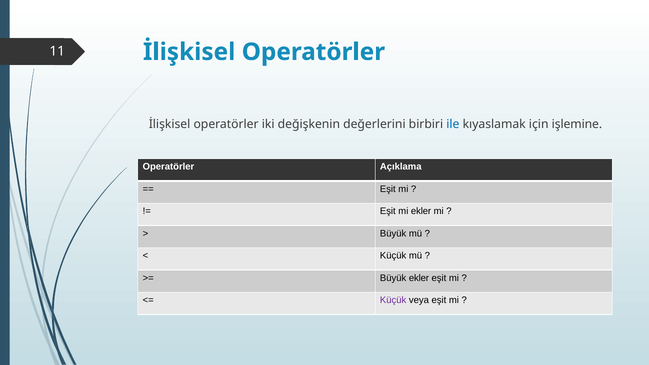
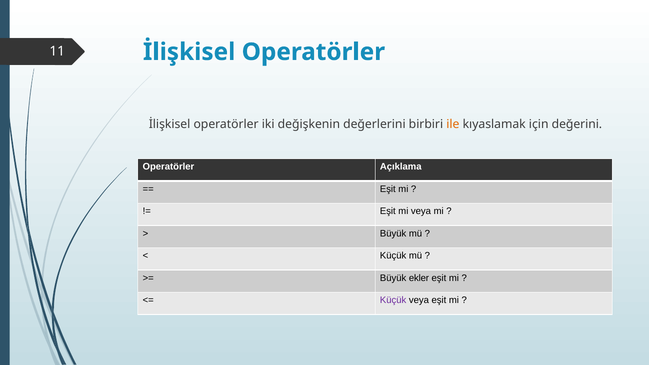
ile colour: blue -> orange
işlemine: işlemine -> değerini
mi ekler: ekler -> veya
